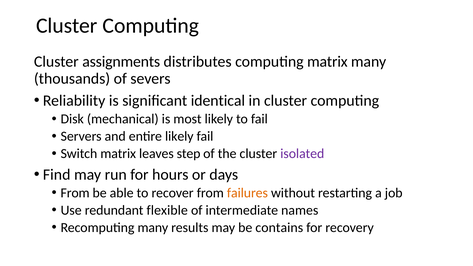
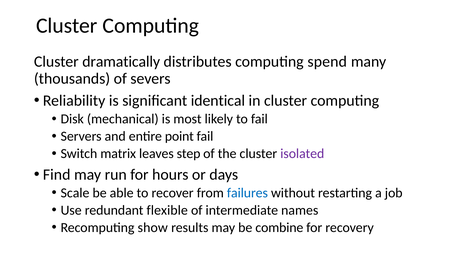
assignments: assignments -> dramatically
computing matrix: matrix -> spend
entire likely: likely -> point
From at (75, 193): From -> Scale
failures colour: orange -> blue
Recomputing many: many -> show
contains: contains -> combine
